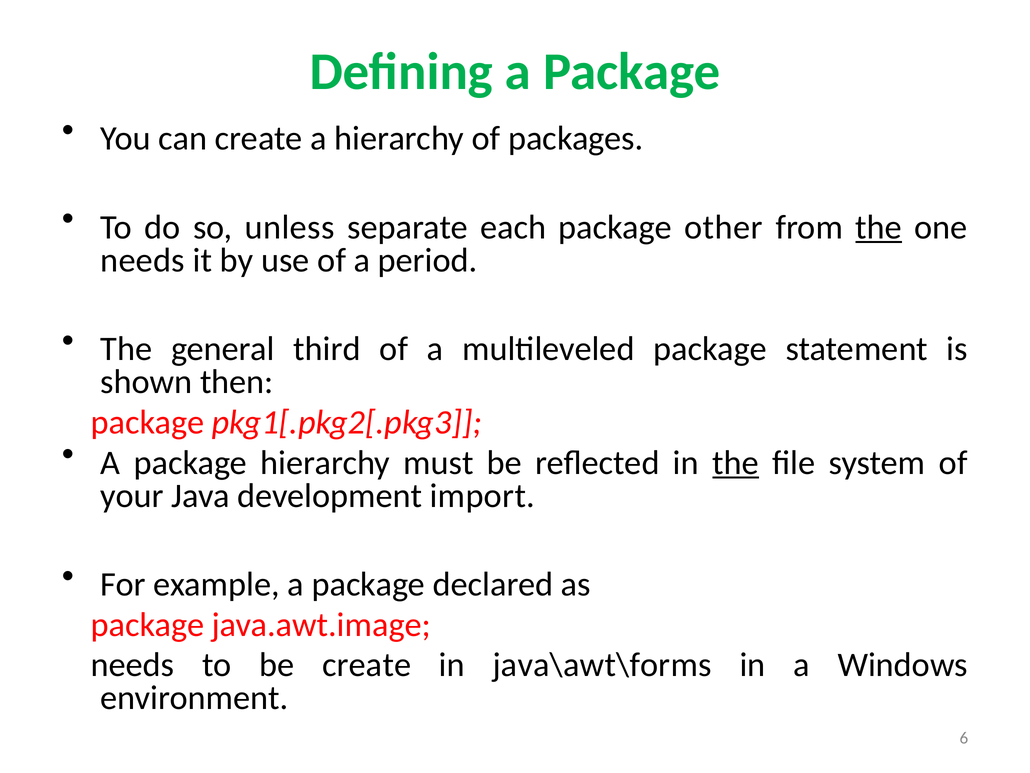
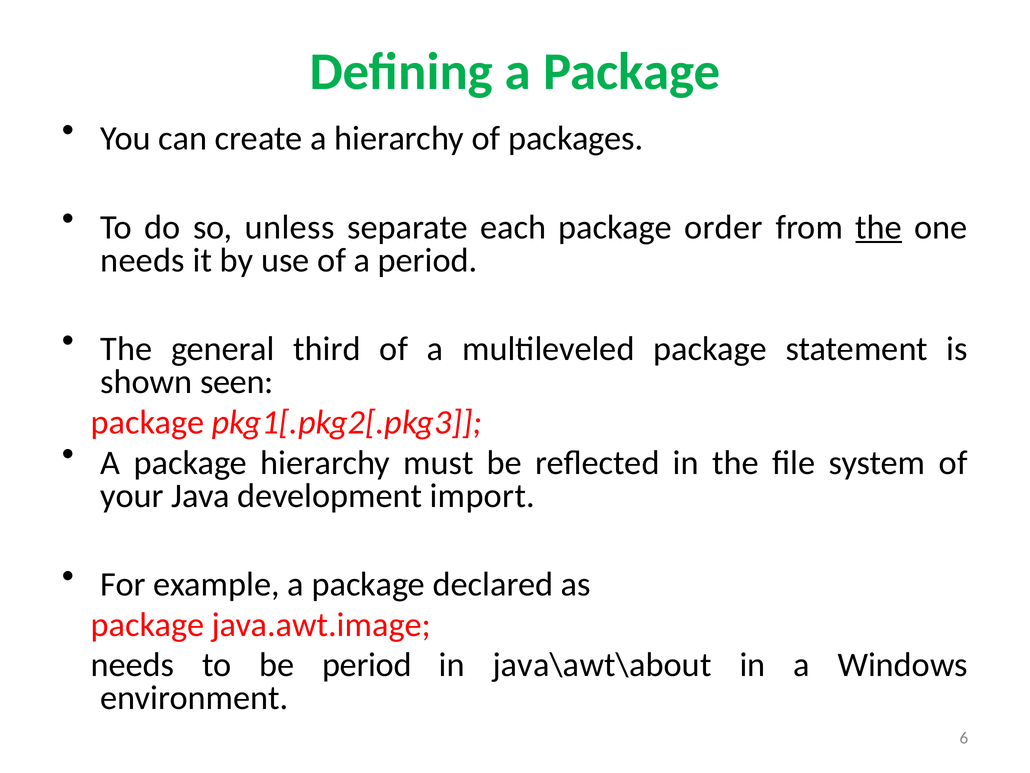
other: other -> order
then: then -> seen
the at (736, 462) underline: present -> none
be create: create -> period
java\awt\forms: java\awt\forms -> java\awt\about
